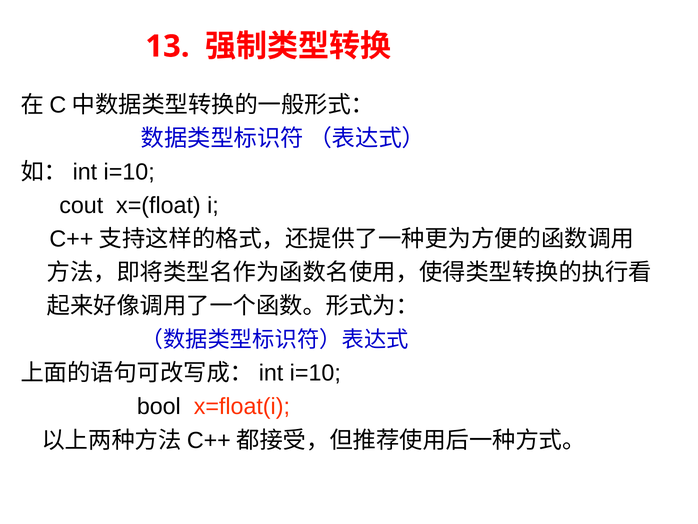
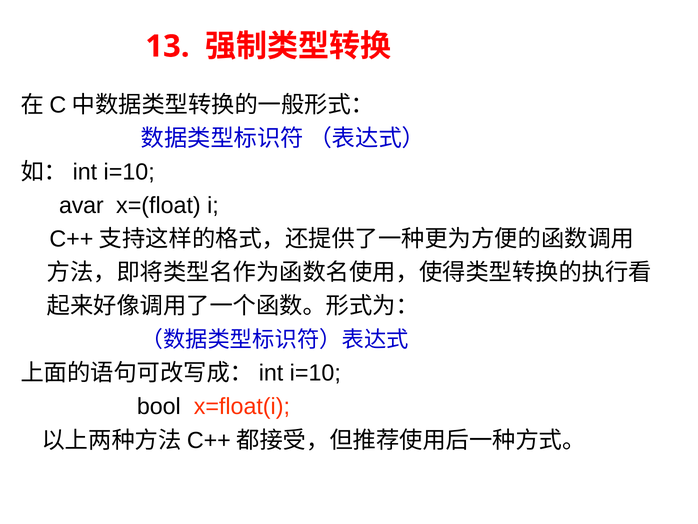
cout: cout -> avar
